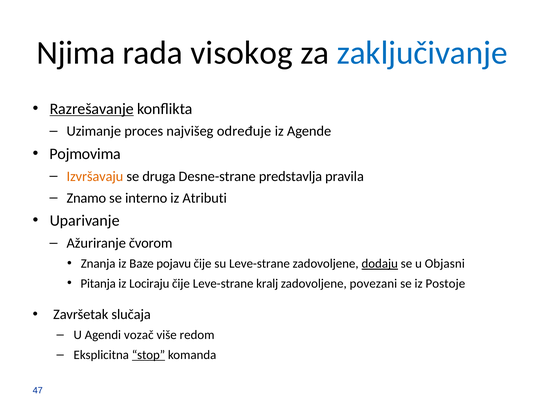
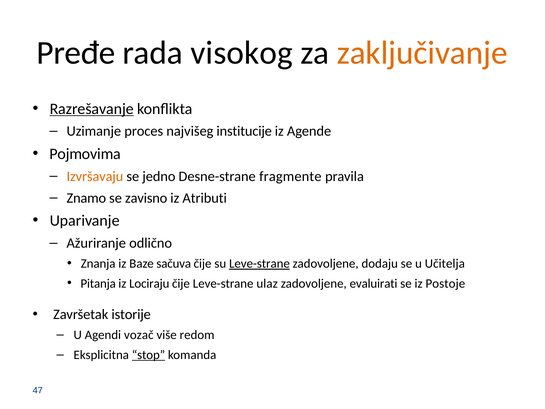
Njima: Njima -> Pređe
zaključivanje colour: blue -> orange
određuje: određuje -> institucije
druga: druga -> jedno
predstavlja: predstavlja -> fragmente
interno: interno -> zavisno
čvorom: čvorom -> odlično
pojavu: pojavu -> sačuva
Leve-strane at (259, 263) underline: none -> present
dodaju underline: present -> none
Objasni: Objasni -> Učitelja
kralj: kralj -> ulaz
povezani: povezani -> evaluirati
slučaja: slučaja -> istorije
